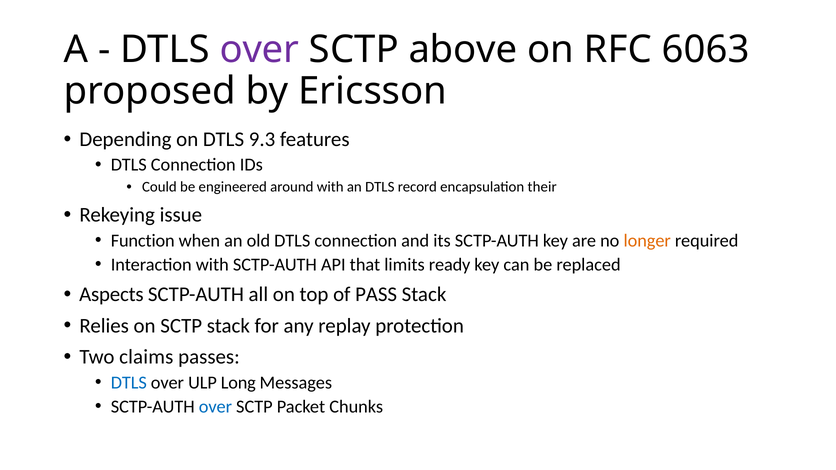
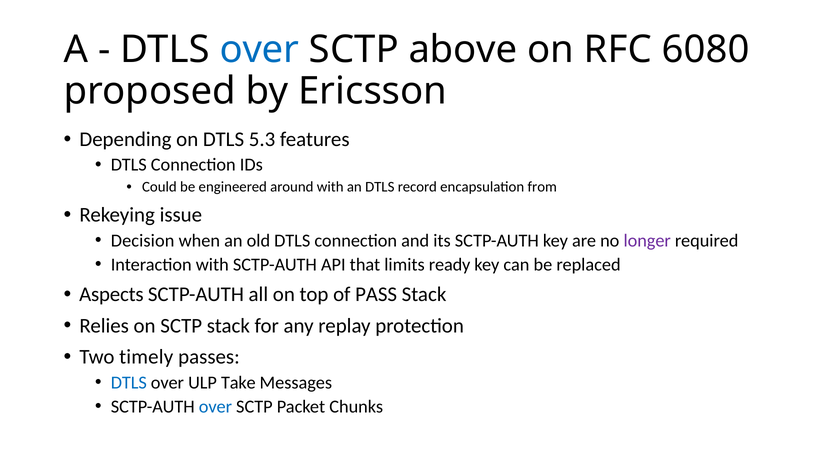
over at (259, 50) colour: purple -> blue
6063: 6063 -> 6080
9.3: 9.3 -> 5.3
their: their -> from
Function: Function -> Decision
longer colour: orange -> purple
claims: claims -> timely
Long: Long -> Take
